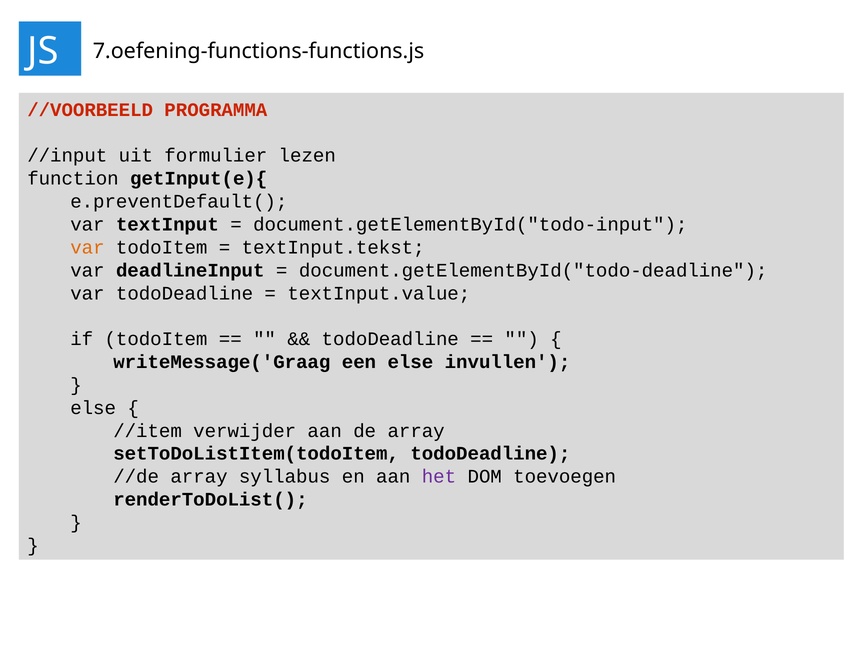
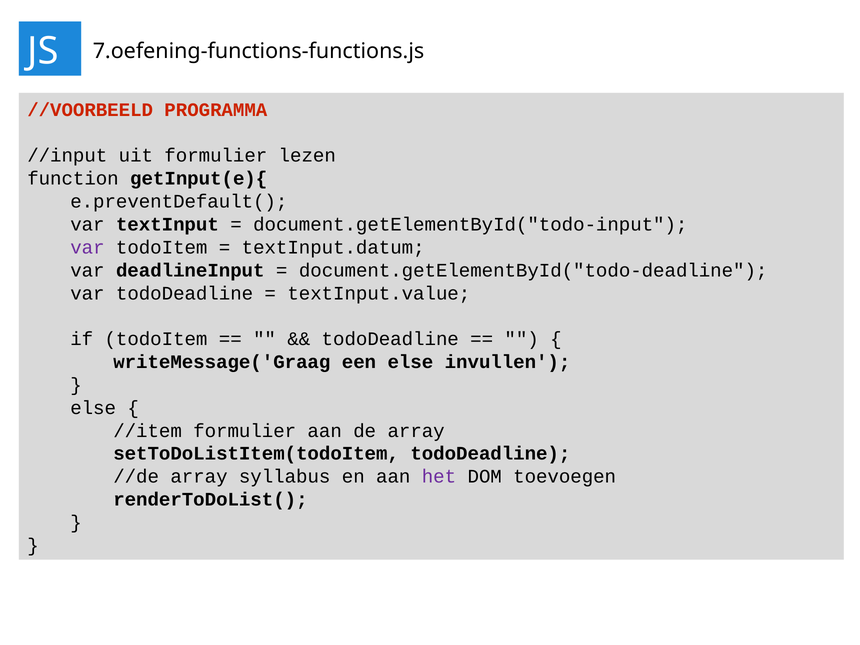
var at (87, 247) colour: orange -> purple
textInput.tekst: textInput.tekst -> textInput.datum
//item verwijder: verwijder -> formulier
